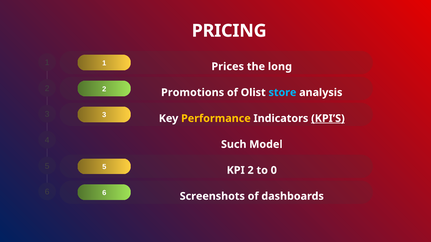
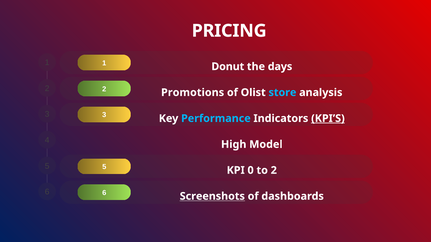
Prices: Prices -> Donut
long: long -> days
Performance colour: yellow -> light blue
Such: Such -> High
KPI 2: 2 -> 0
to 0: 0 -> 2
Screenshots underline: none -> present
